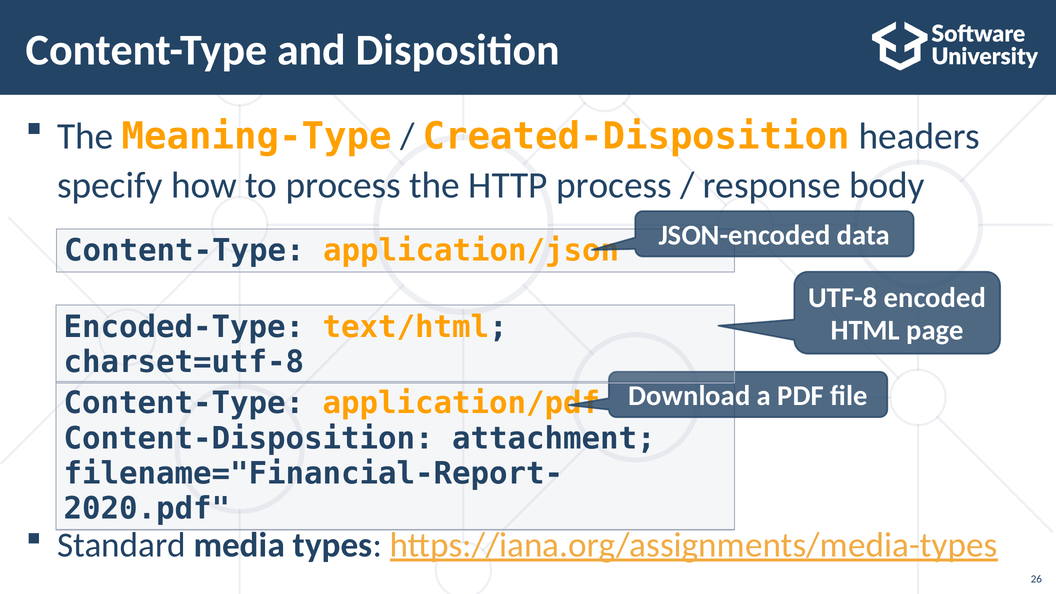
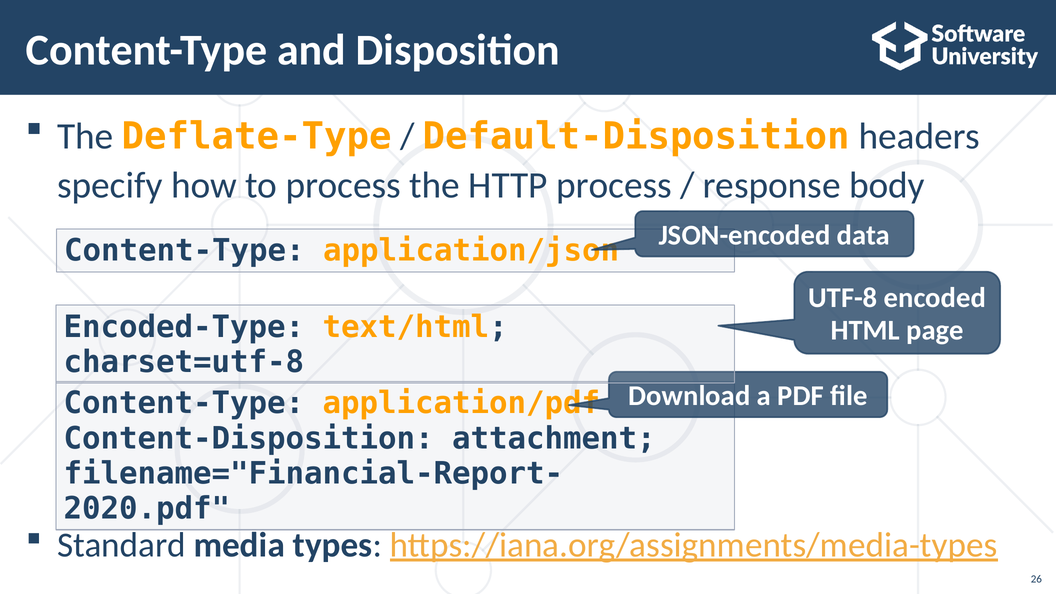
Meaning-Type: Meaning-Type -> Deflate-Type
Created-Disposition: Created-Disposition -> Default-Disposition
